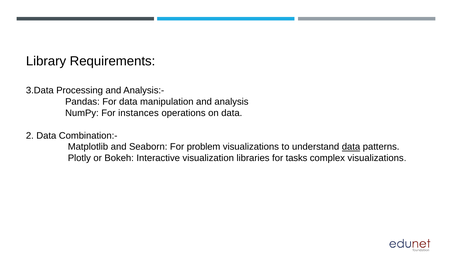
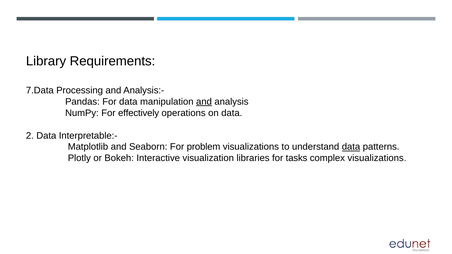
3.Data: 3.Data -> 7.Data
and at (204, 102) underline: none -> present
instances: instances -> effectively
Combination:-: Combination:- -> Interpretable:-
